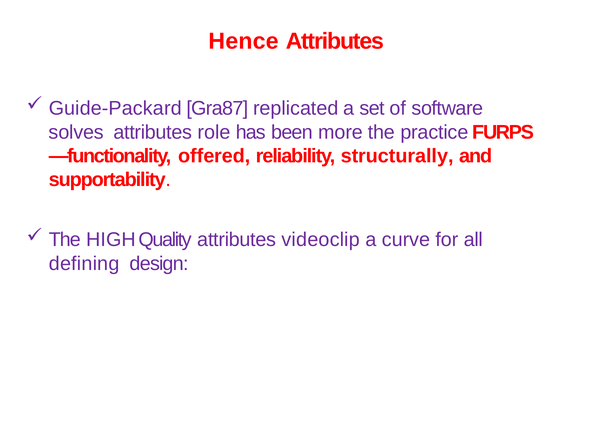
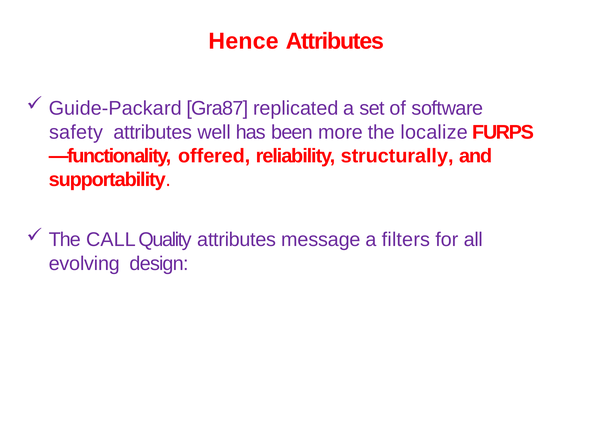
solves: solves -> safety
role: role -> well
practice: practice -> localize
HIGH: HIGH -> CALL
videoclip: videoclip -> message
curve: curve -> filters
defining: defining -> evolving
